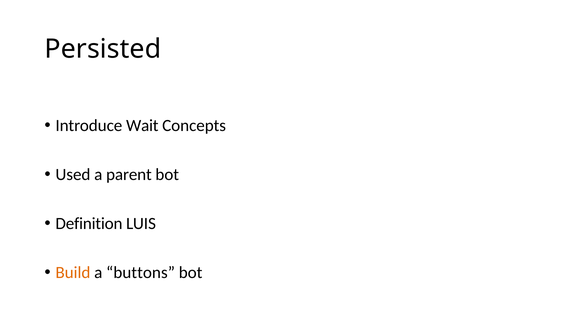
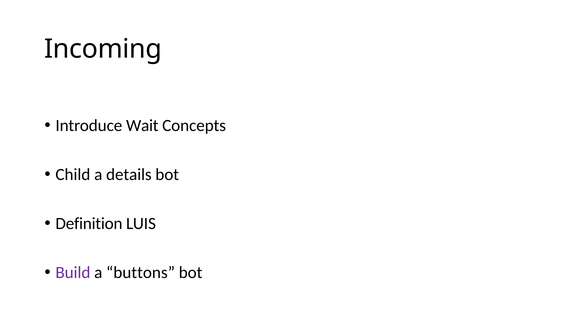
Persisted: Persisted -> Incoming
Used: Used -> Child
parent: parent -> details
Build colour: orange -> purple
